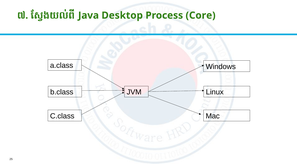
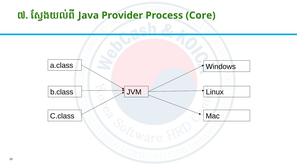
Desktop: Desktop -> Provider
